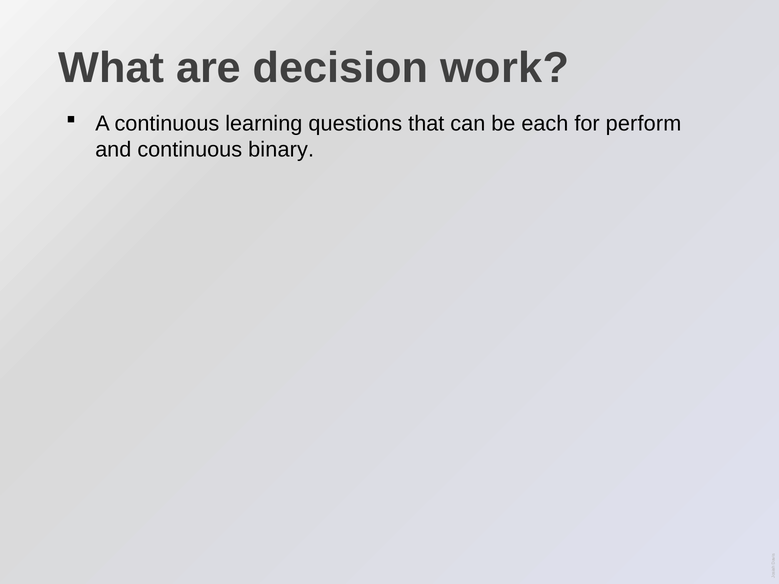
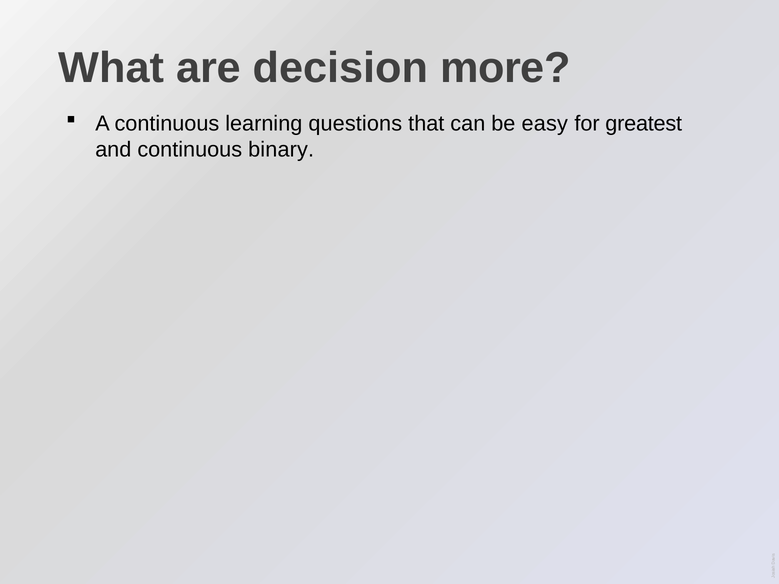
work: work -> more
each: each -> easy
perform: perform -> greatest
